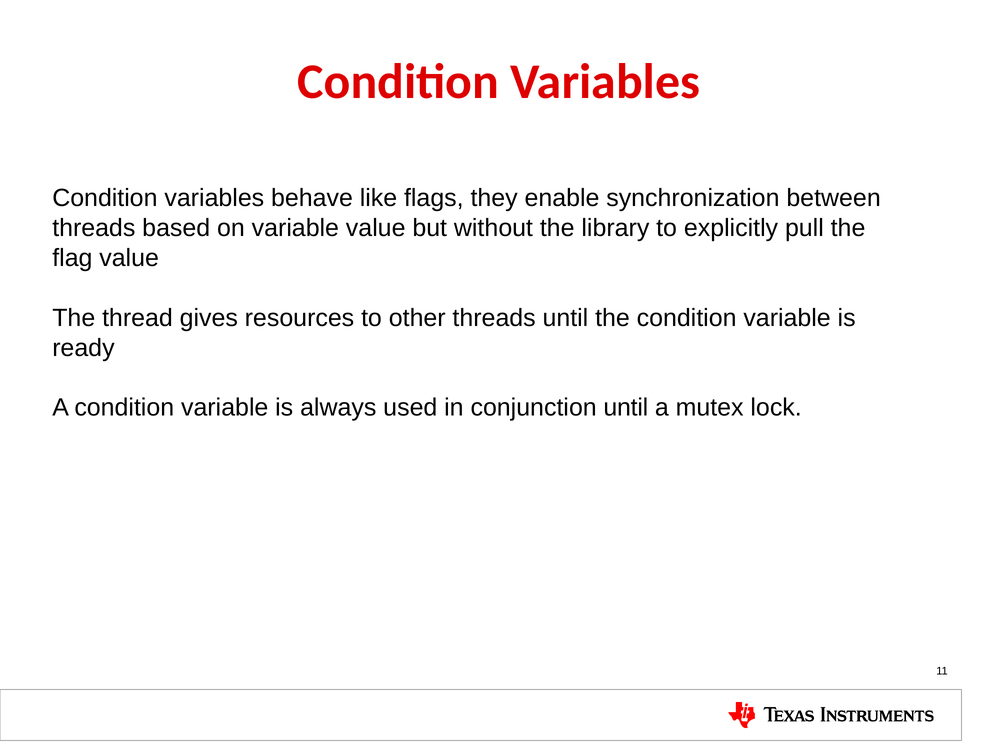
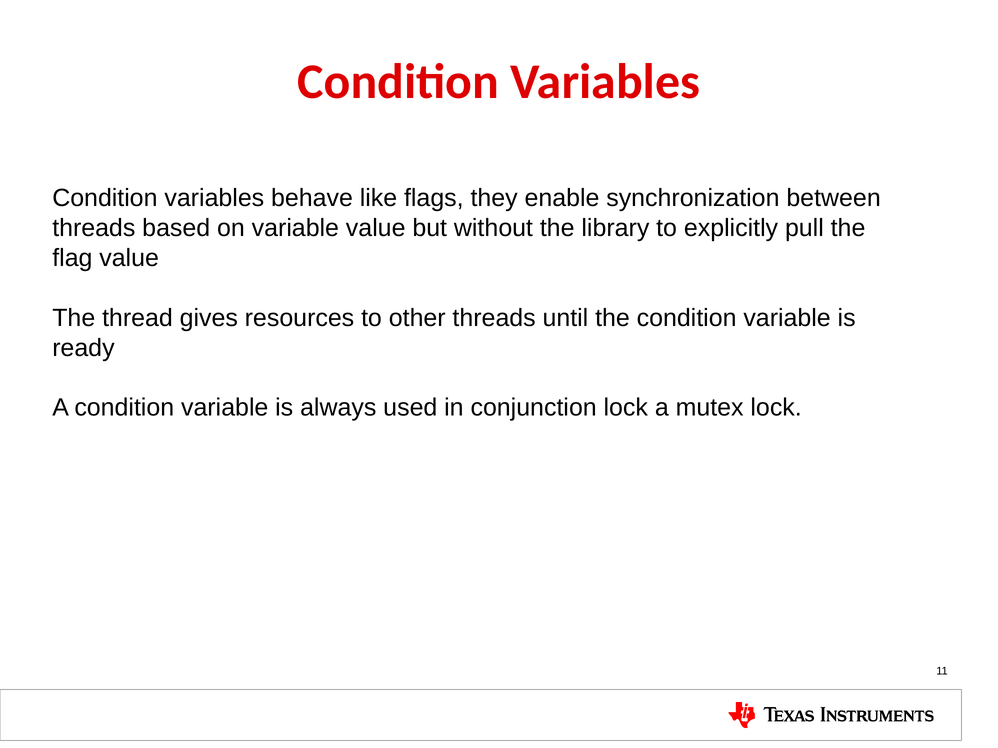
conjunction until: until -> lock
